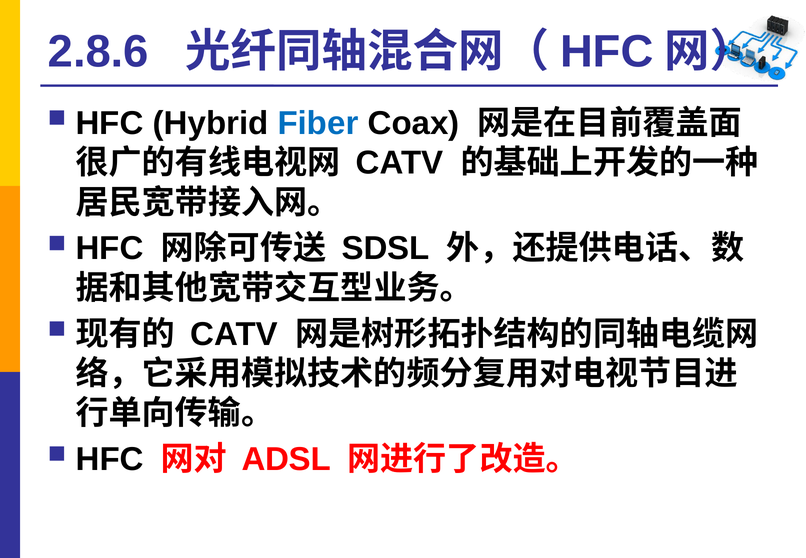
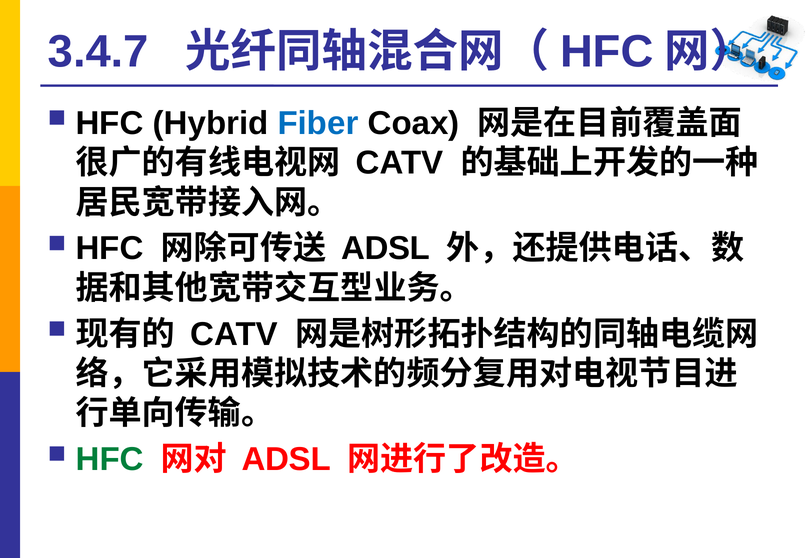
2.8.6: 2.8.6 -> 3.4.7
SDSL at (385, 249): SDSL -> ADSL
HFC at (110, 459) colour: black -> green
